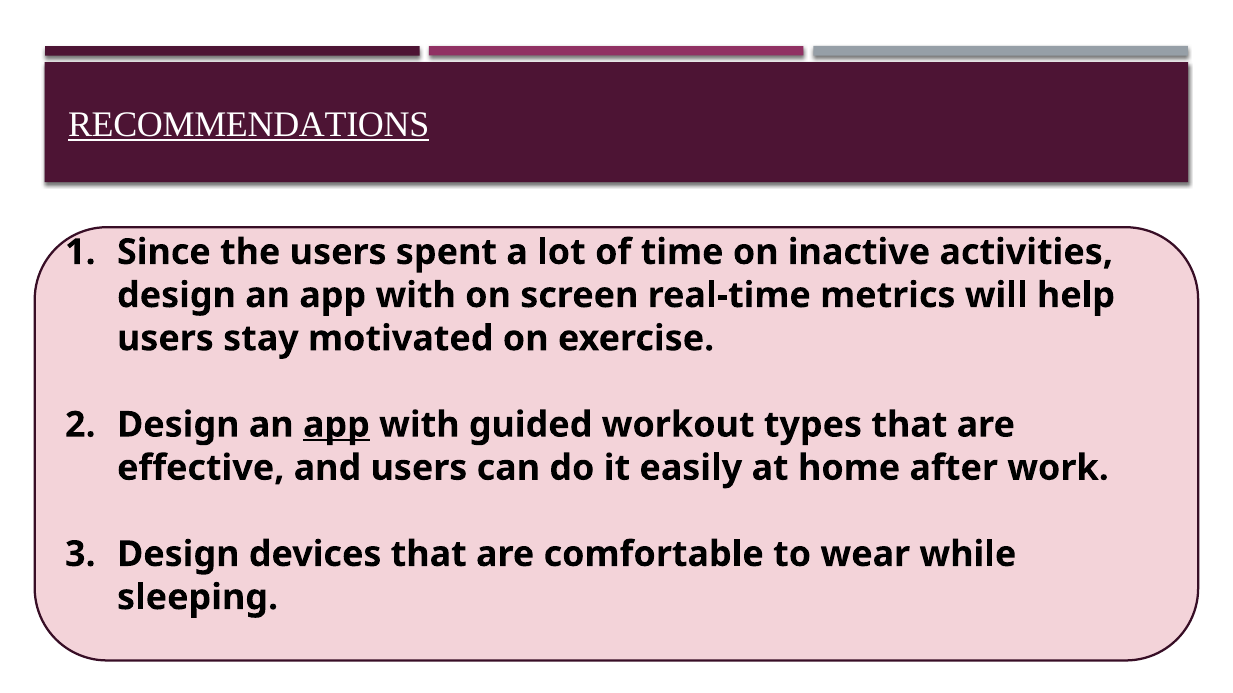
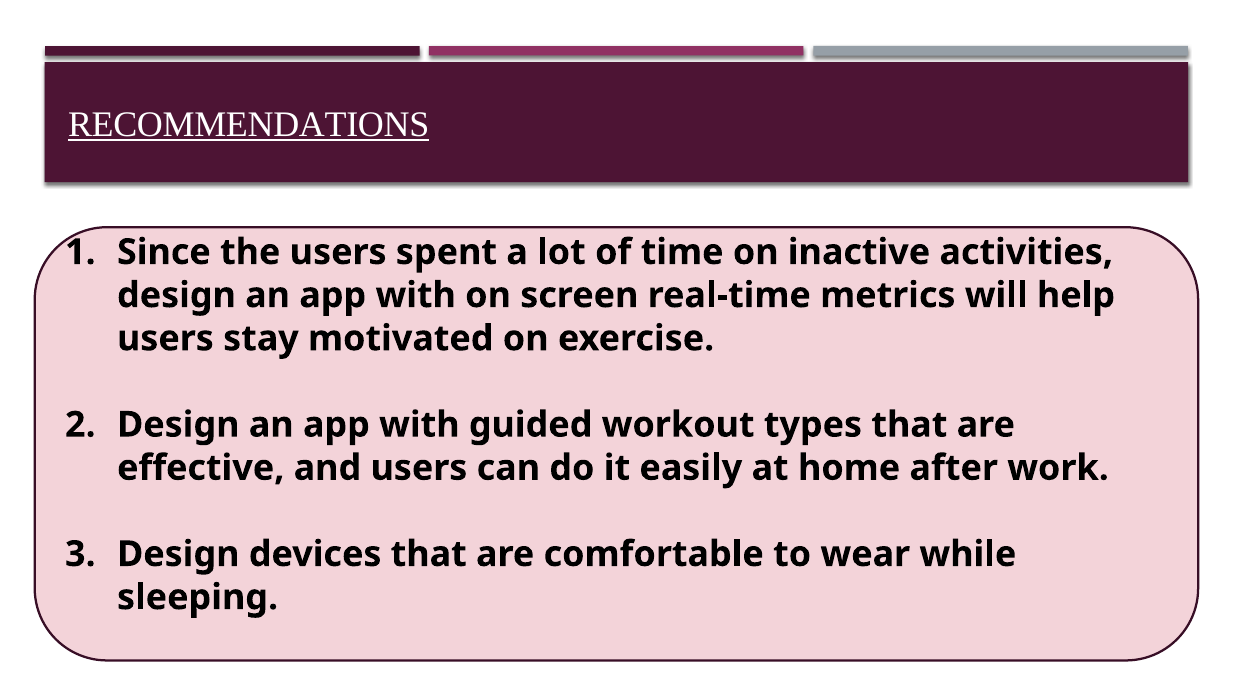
app at (336, 425) underline: present -> none
